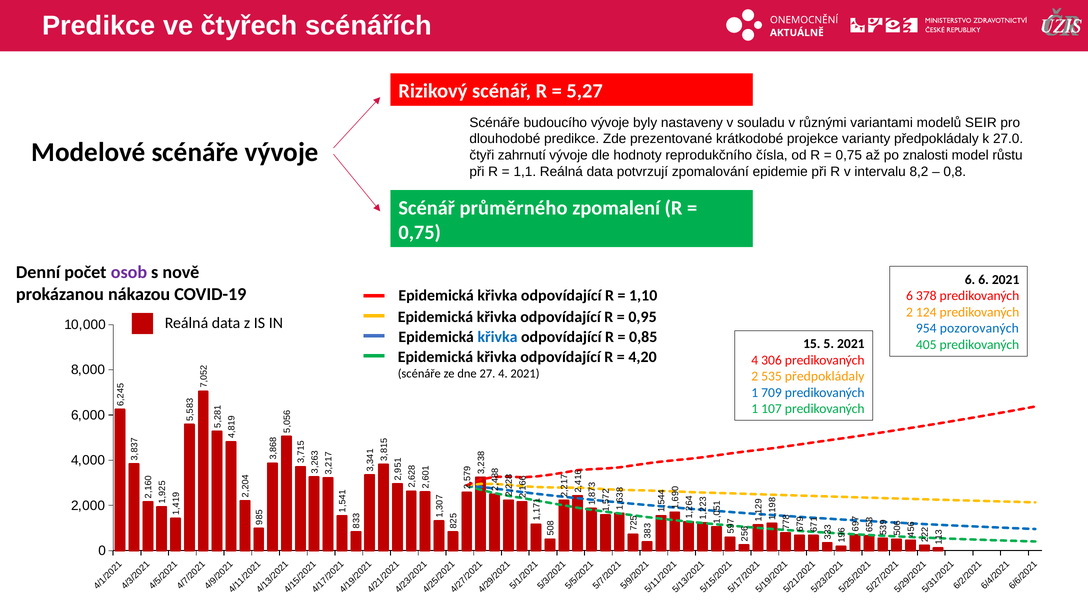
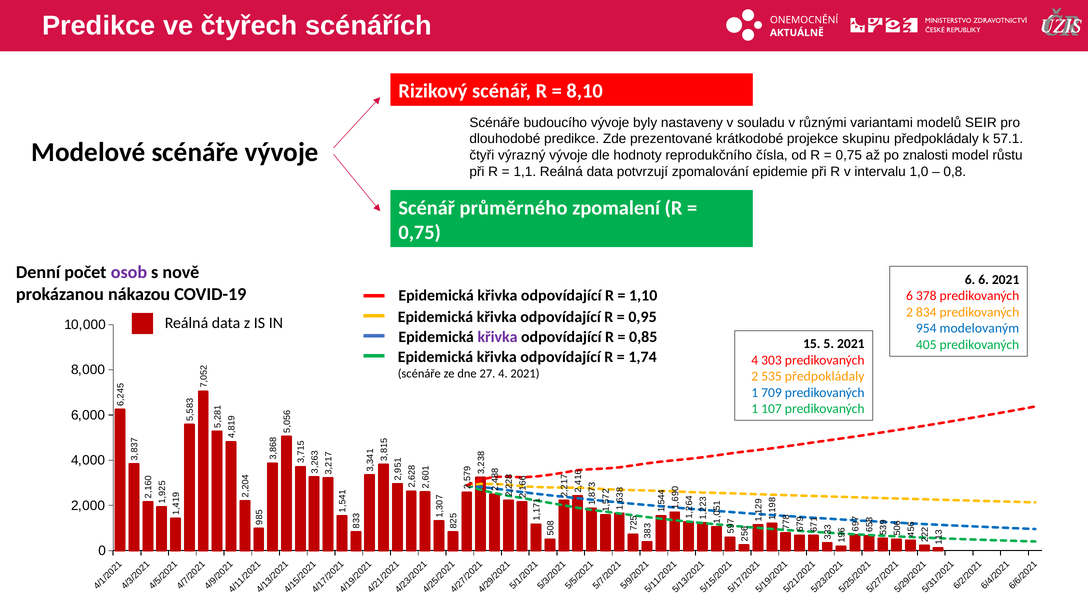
5,27: 5,27 -> 8,10
varianty: varianty -> skupinu
27.0: 27.0 -> 57.1
zahrnutí: zahrnutí -> výrazný
8,2: 8,2 -> 1,0
124: 124 -> 834
pozorovaných: pozorovaných -> modelovaným
křivka at (497, 337) colour: blue -> purple
4,20: 4,20 -> 1,74
306: 306 -> 303
